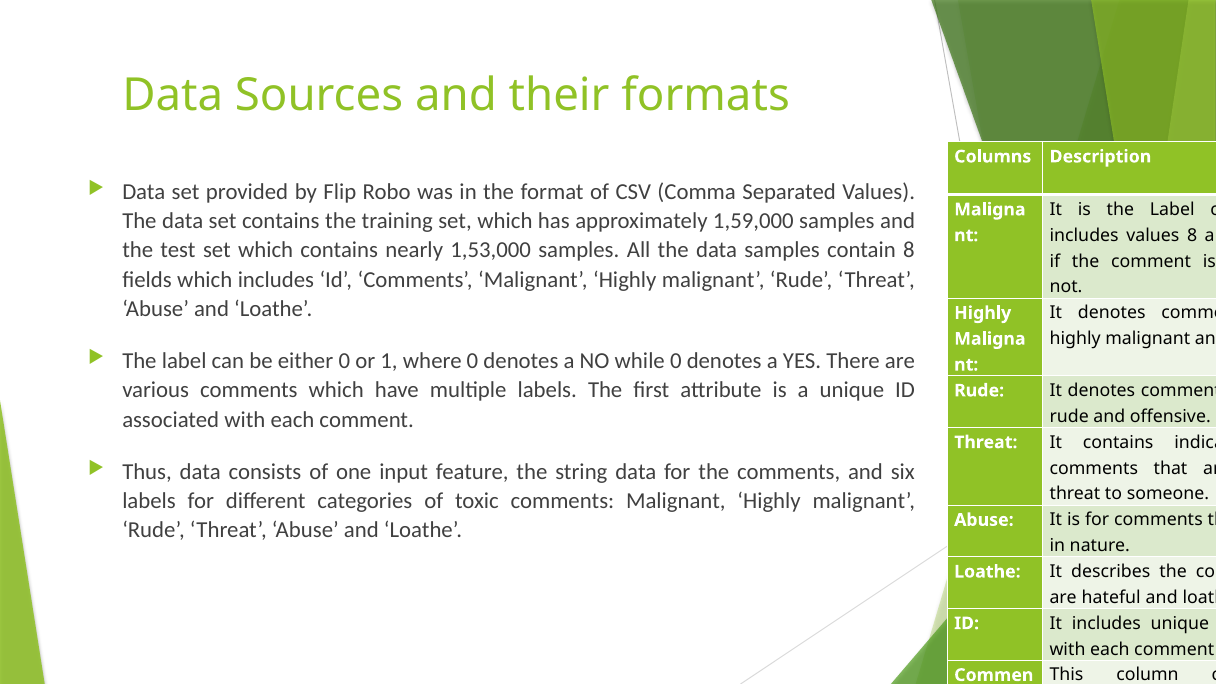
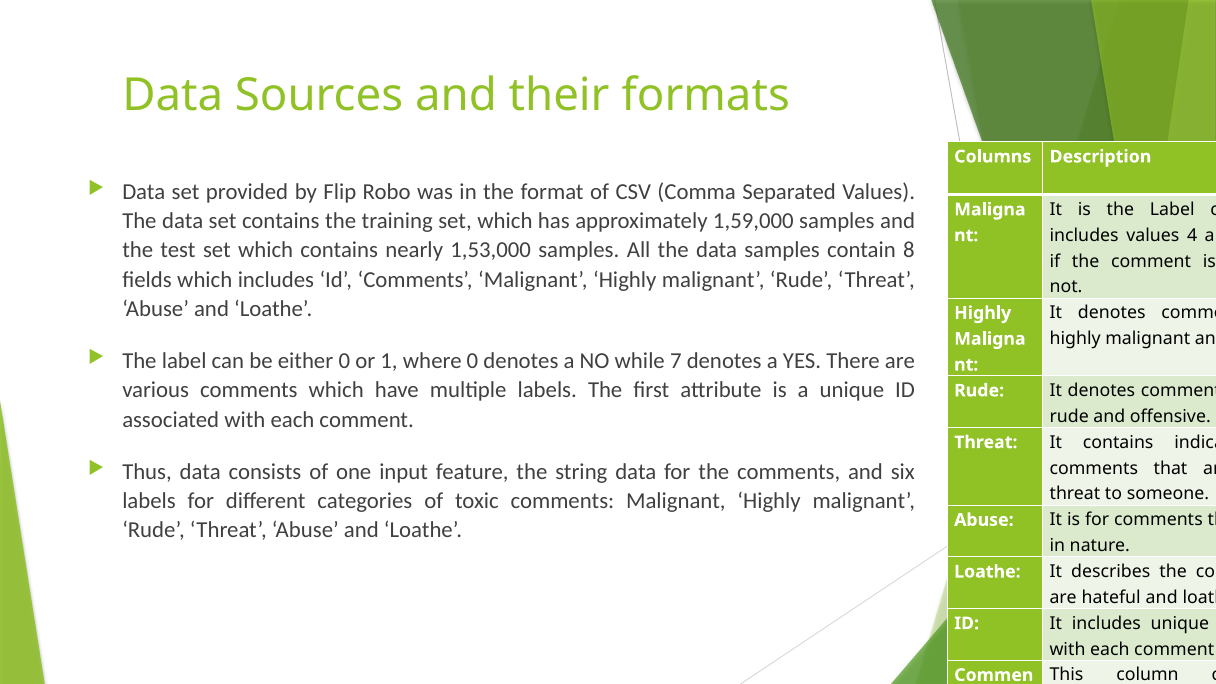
values 8: 8 -> 4
while 0: 0 -> 7
